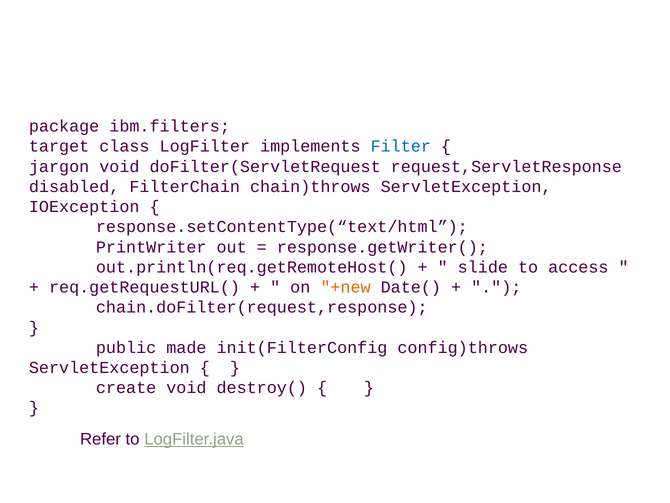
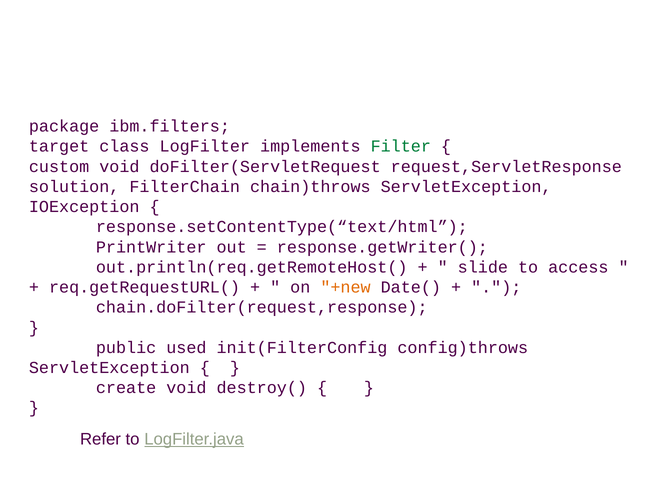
Filter at (401, 146) colour: blue -> green
jargon: jargon -> custom
disabled: disabled -> solution
made: made -> used
